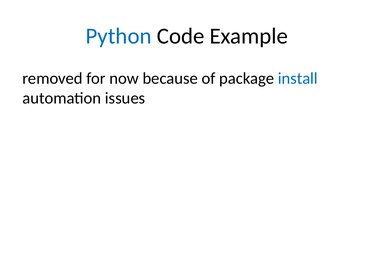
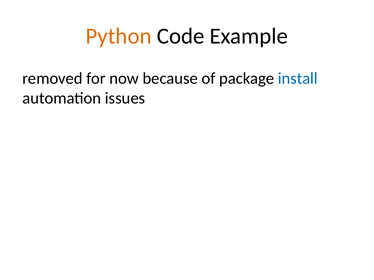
Python colour: blue -> orange
